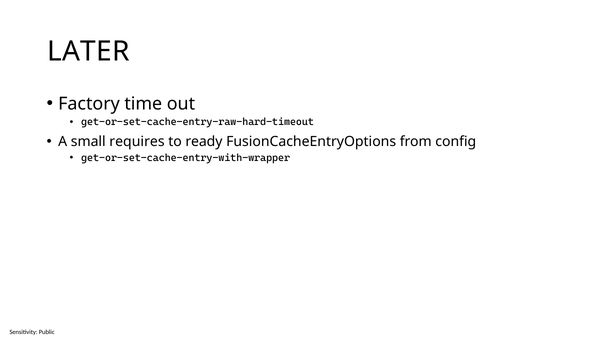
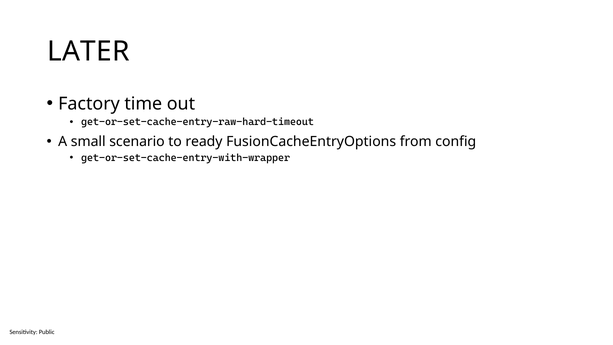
requires: requires -> scenario
